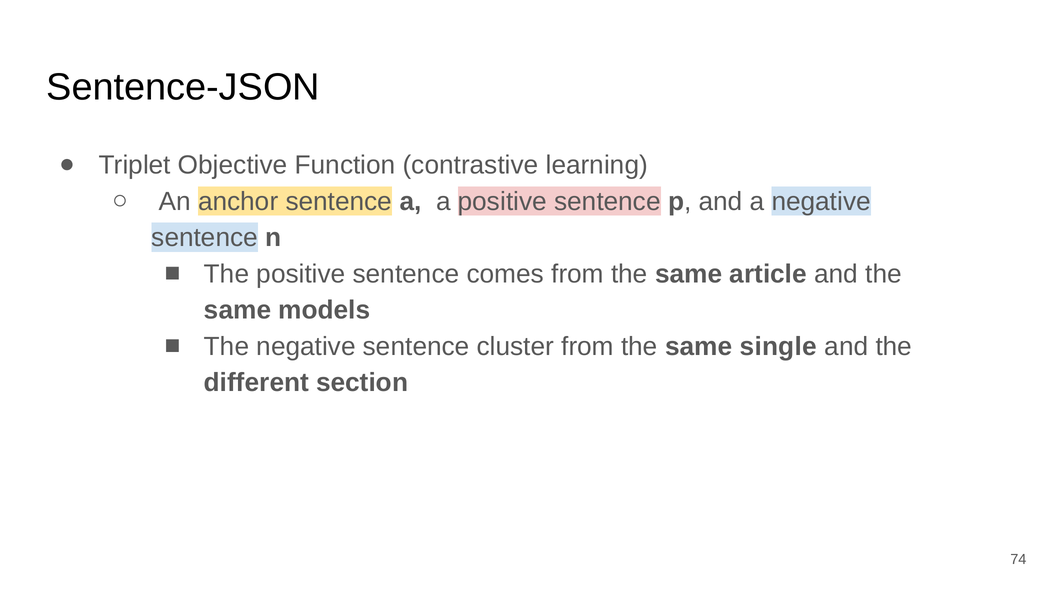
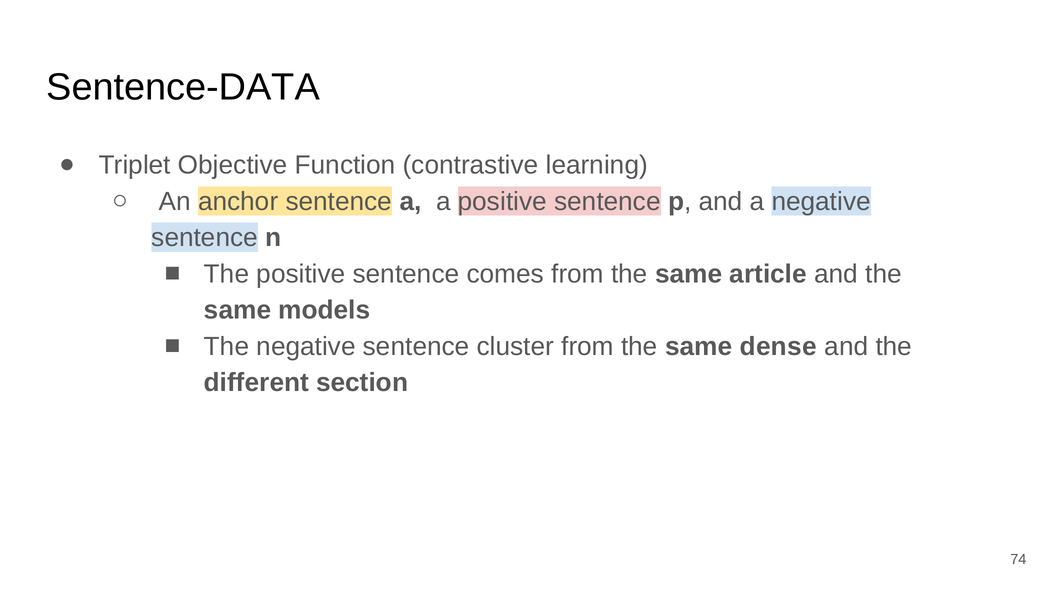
Sentence-JSON: Sentence-JSON -> Sentence-DATA
single: single -> dense
